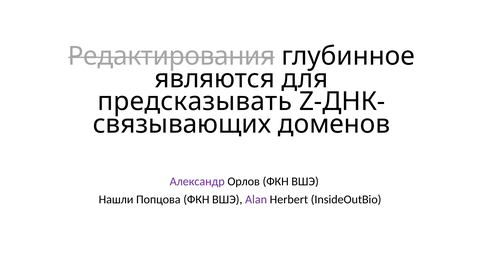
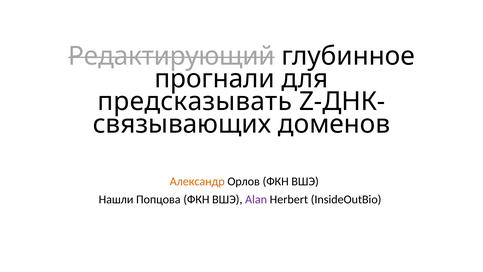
Редактирования: Редактирования -> Редактирующий
являются: являются -> прогнали
Александр colour: purple -> orange
